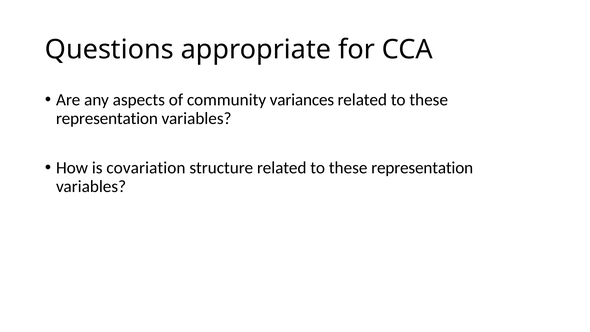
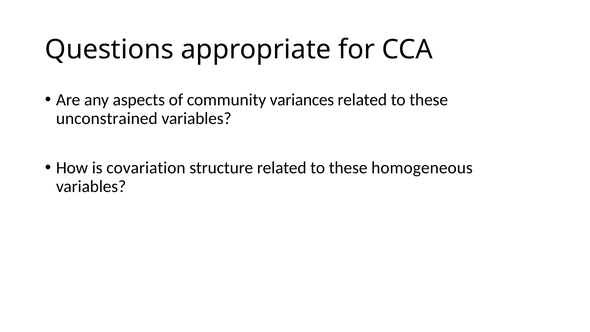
representation at (107, 118): representation -> unconstrained
representation at (422, 168): representation -> homogeneous
